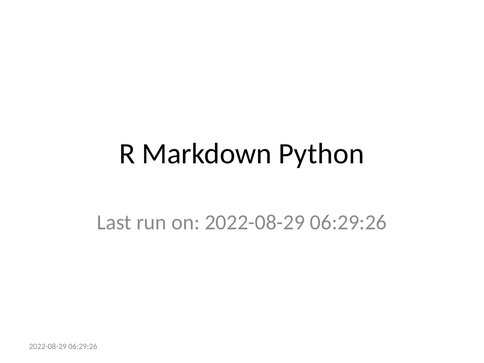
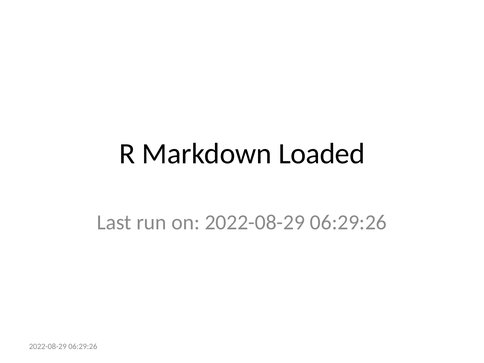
Python: Python -> Loaded
